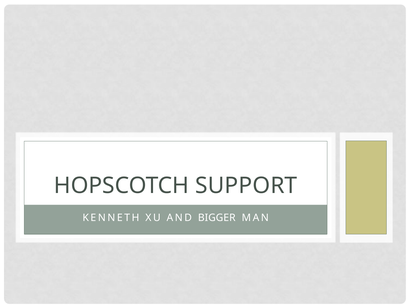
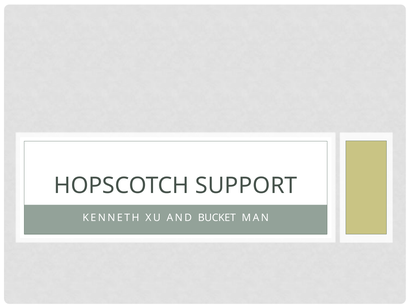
BIGGER: BIGGER -> BUCKET
